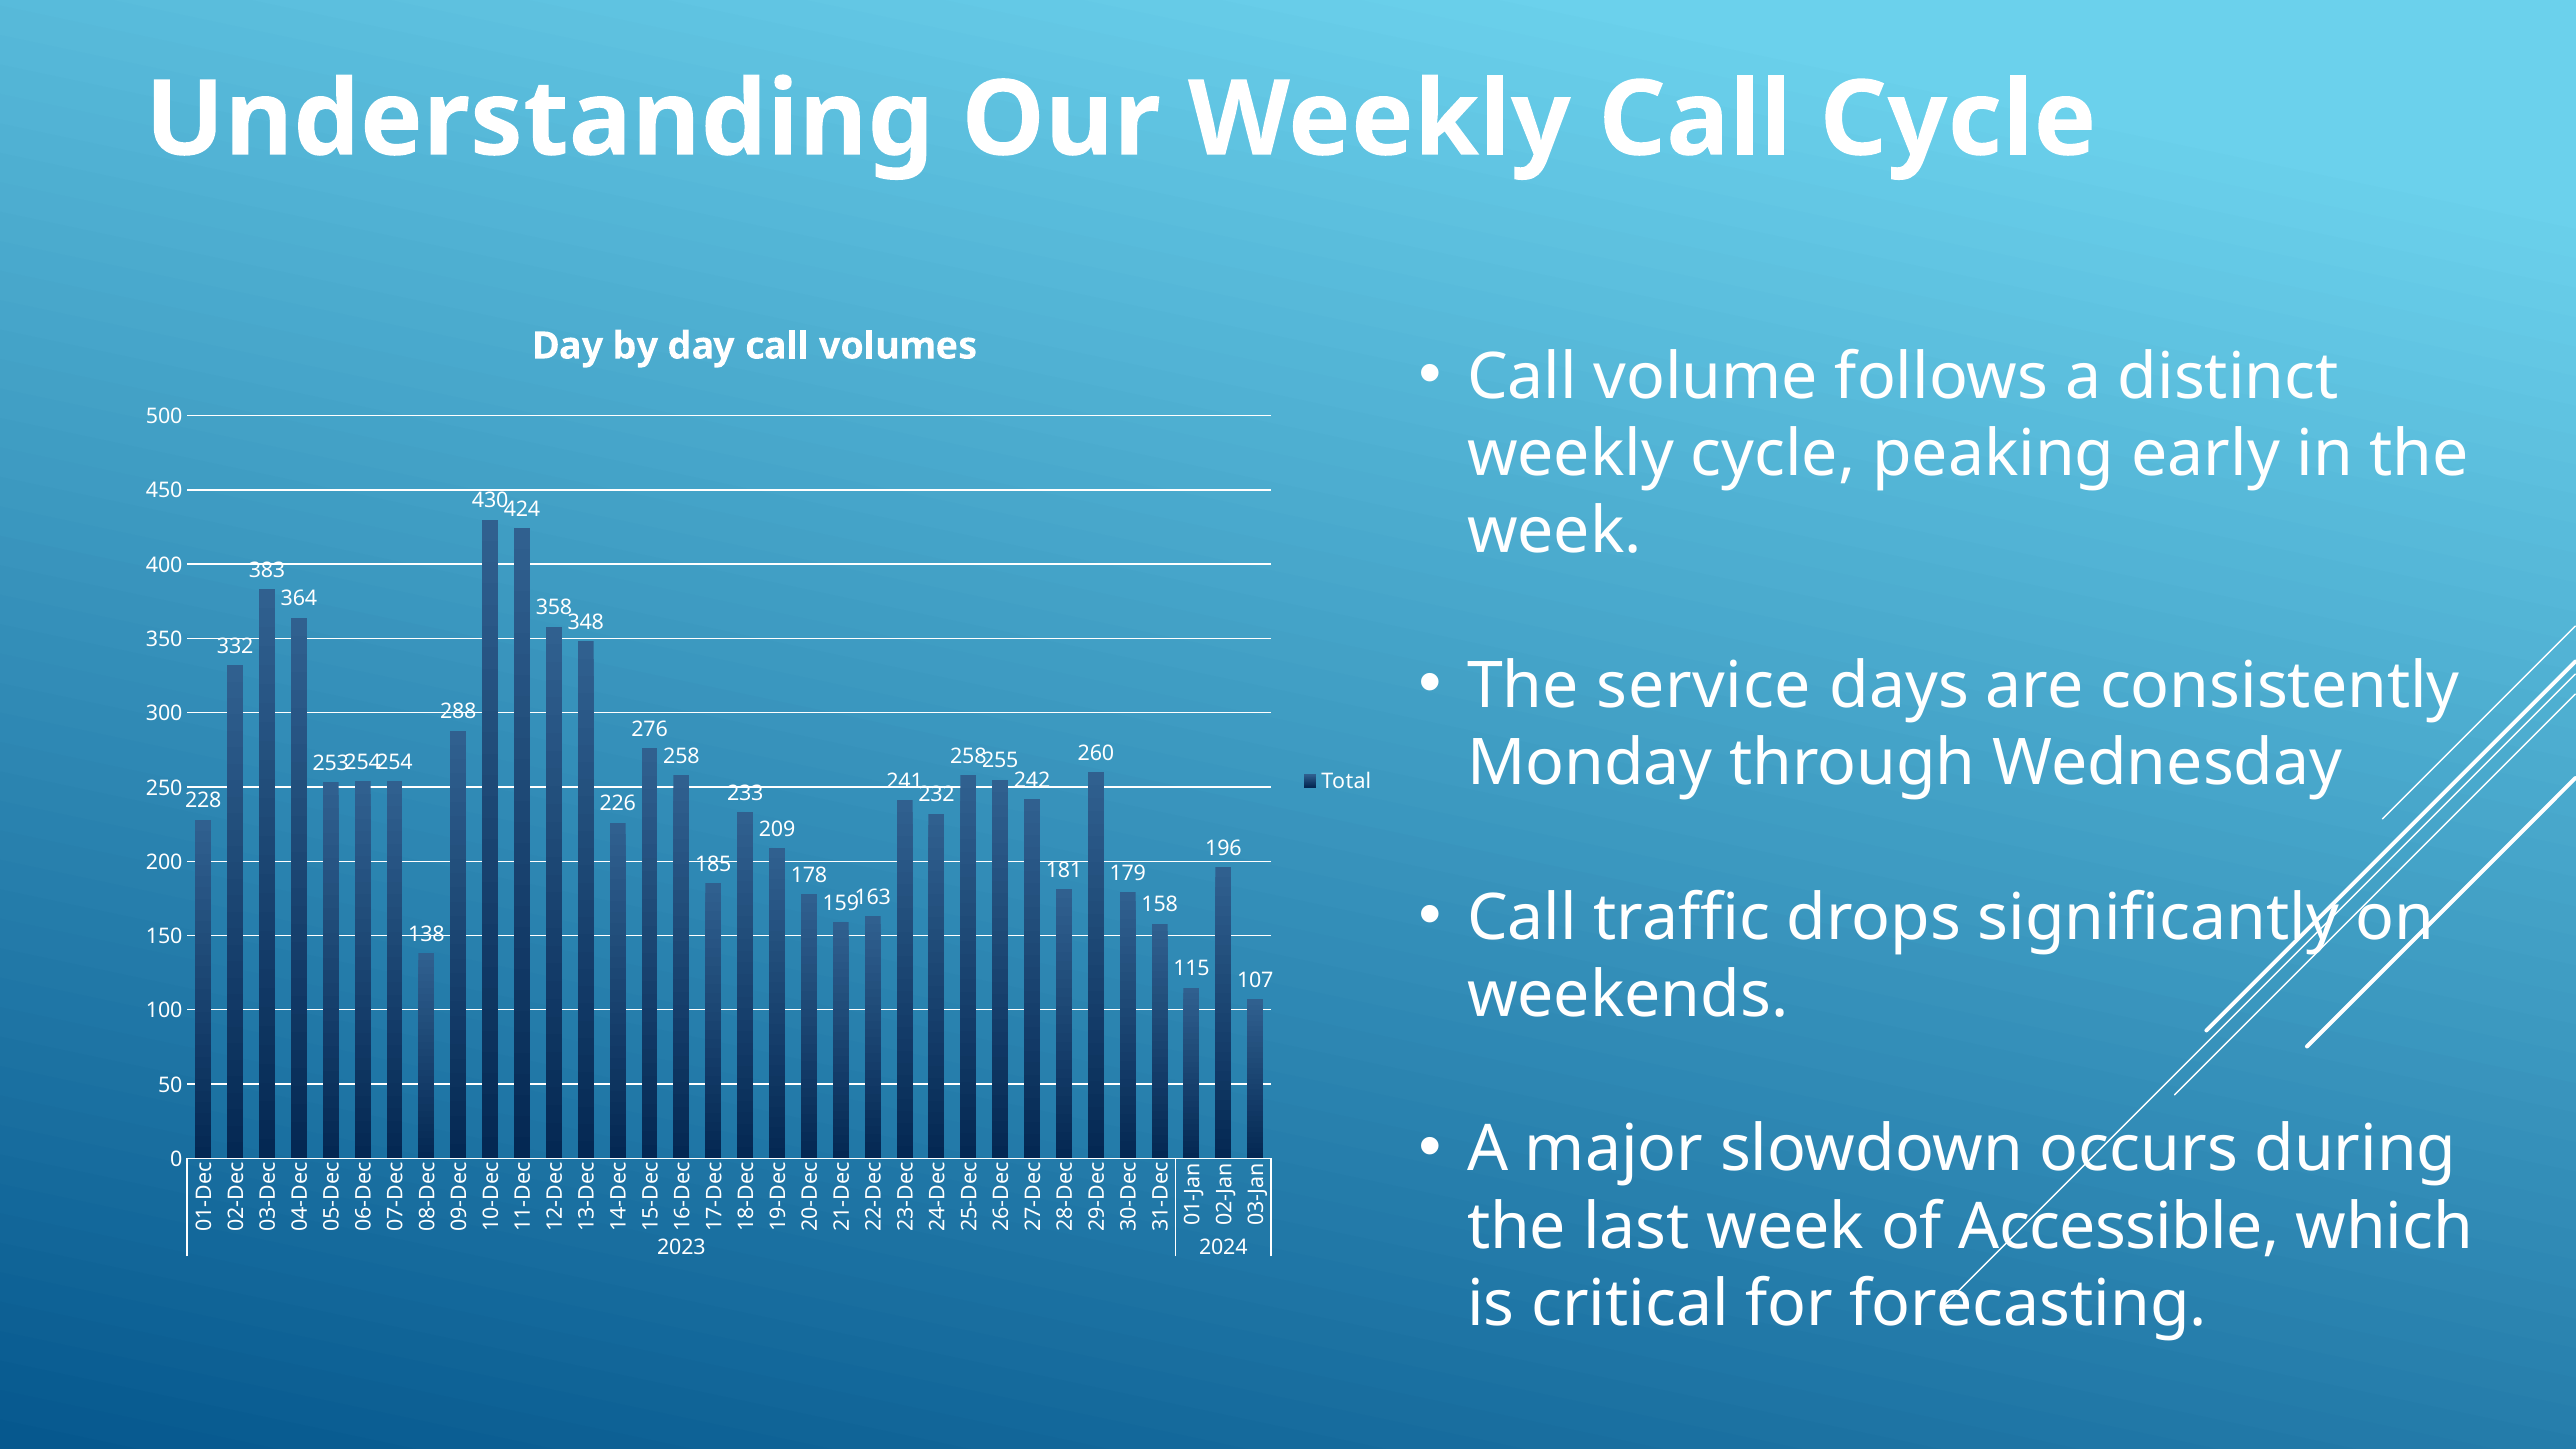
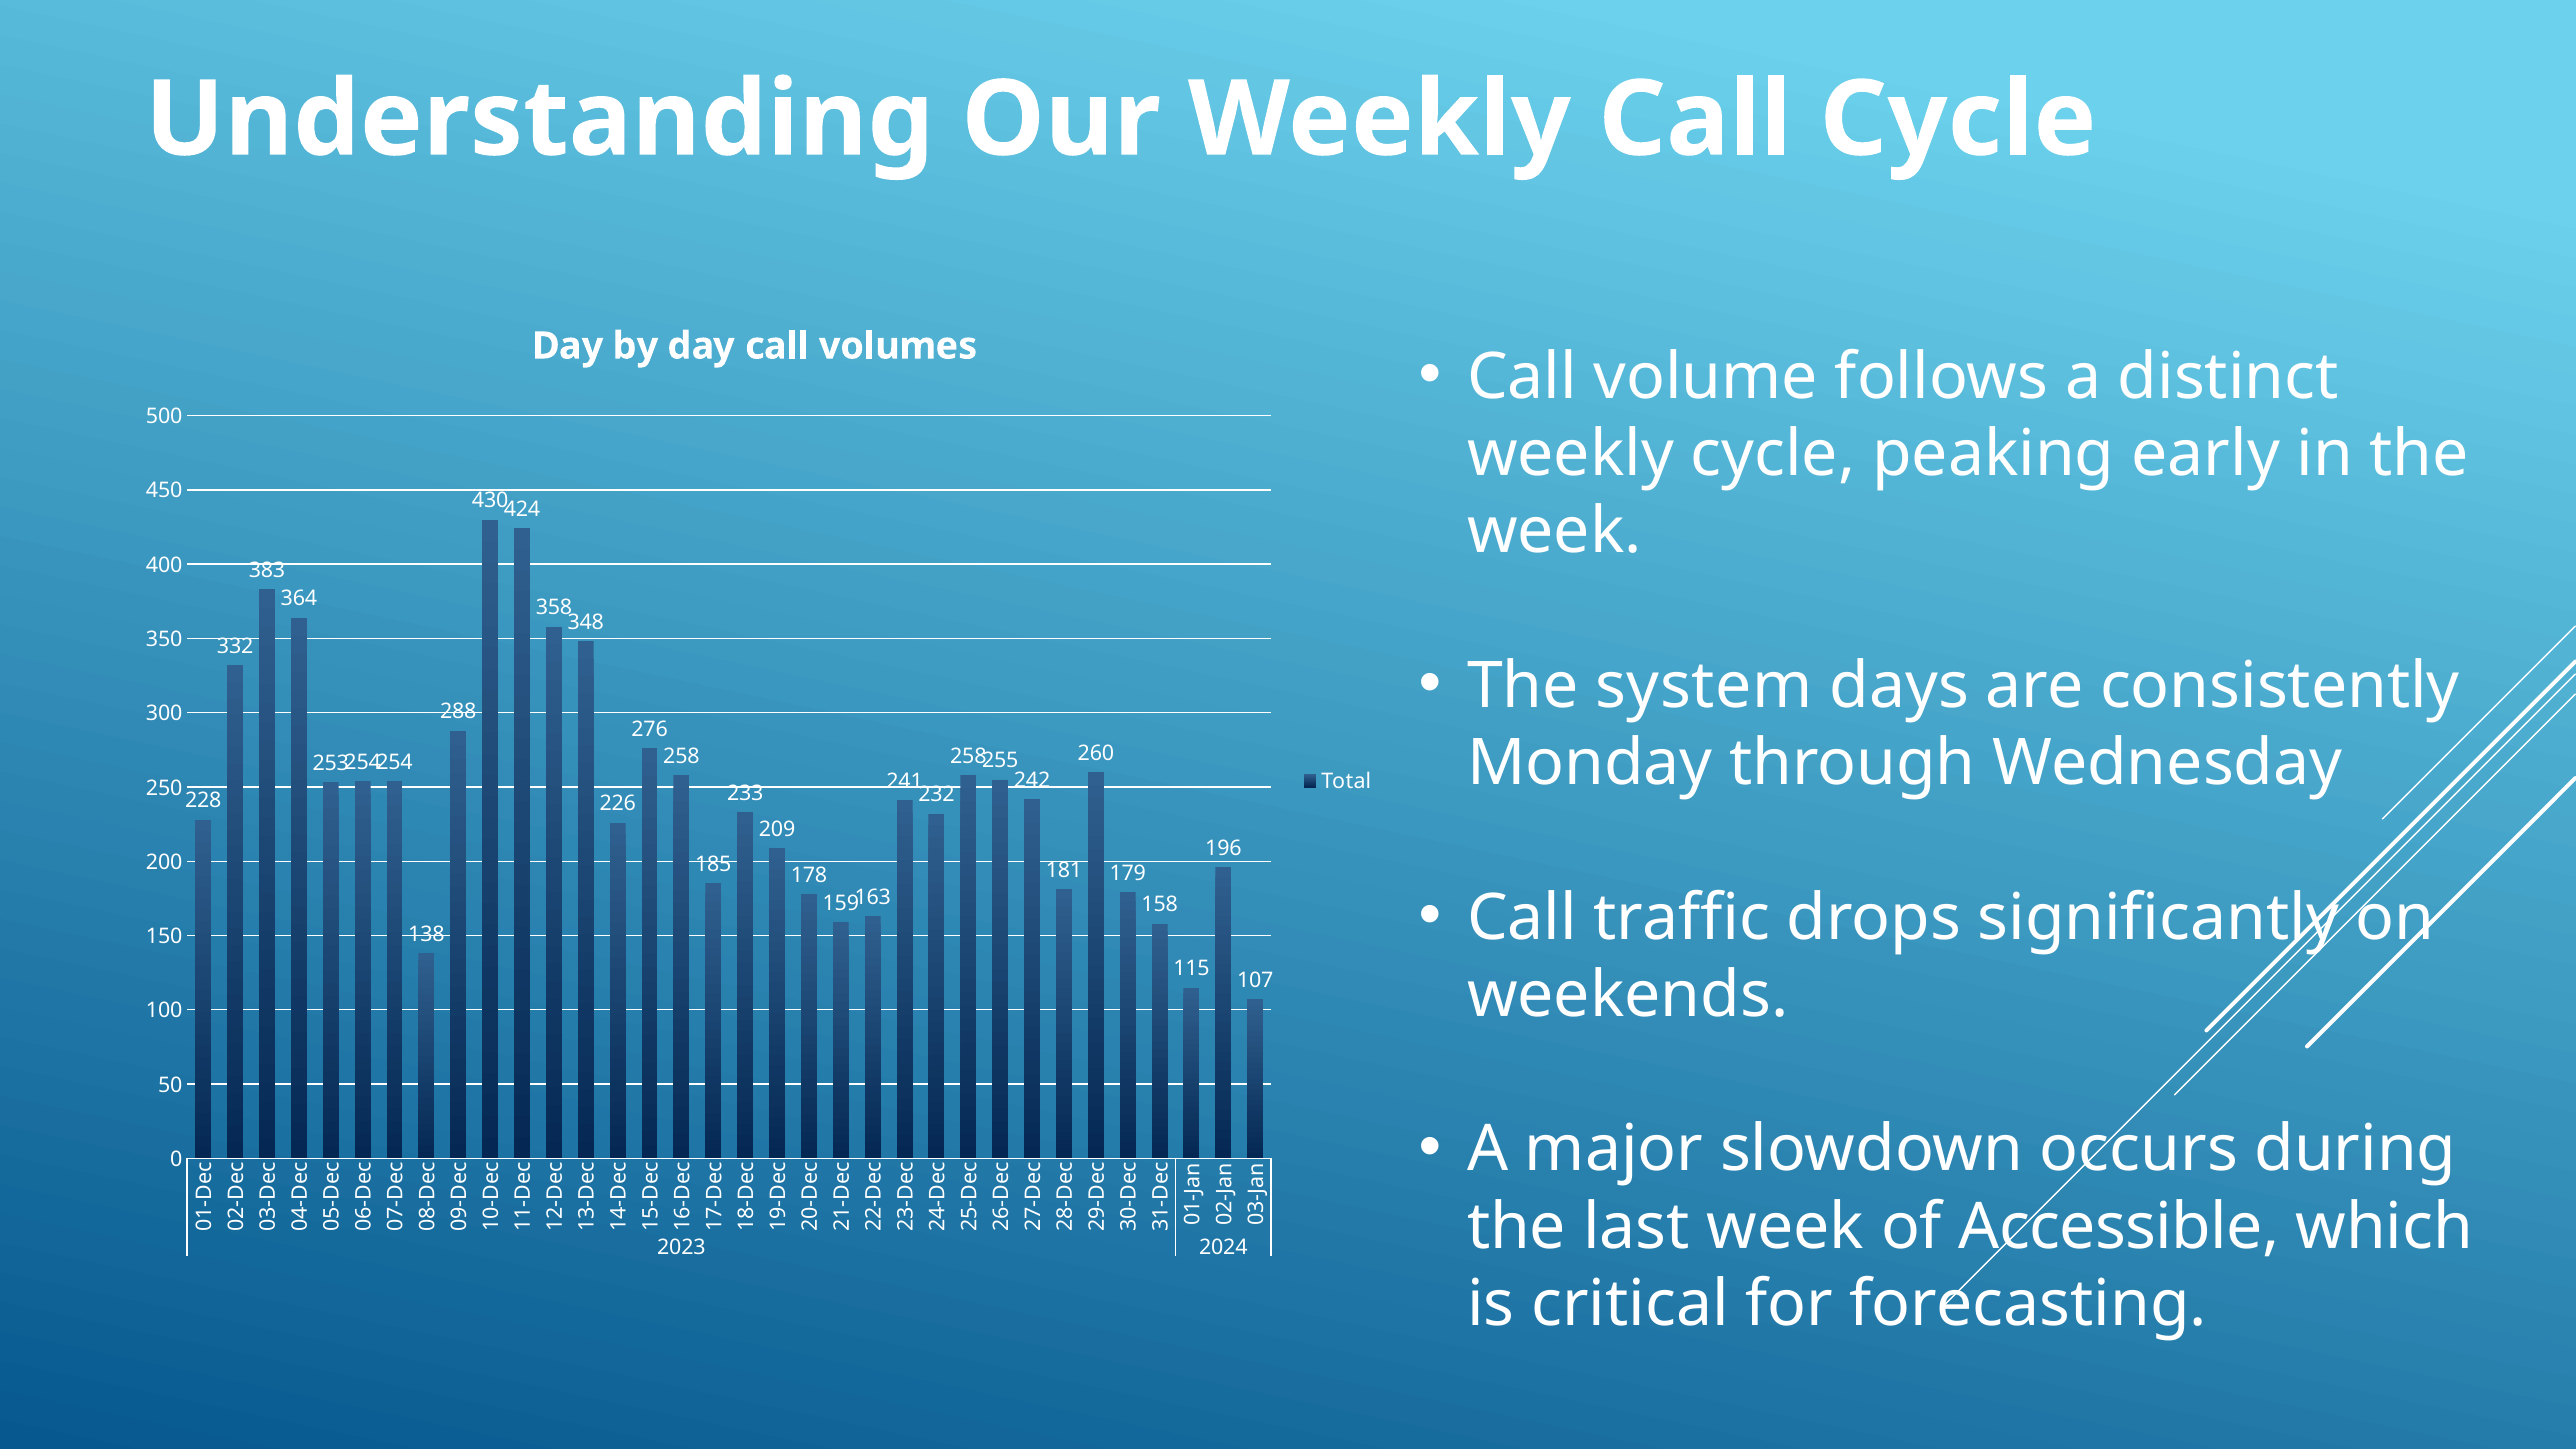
service: service -> system
